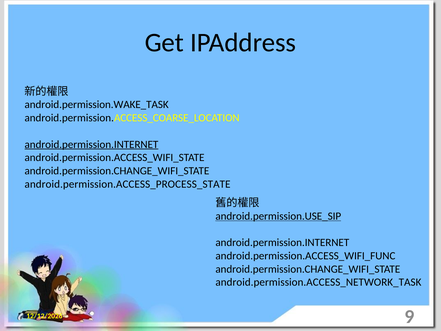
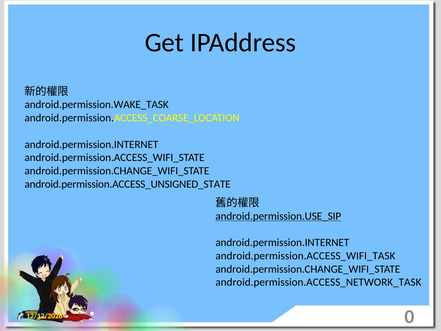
android.permission.INTERNET at (91, 144) underline: present -> none
android.permission.ACCESS_PROCESS_STATE: android.permission.ACCESS_PROCESS_STATE -> android.permission.ACCESS_UNSIGNED_STATE
android.permission.ACCESS_WIFI_FUNC: android.permission.ACCESS_WIFI_FUNC -> android.permission.ACCESS_WIFI_TASK
9: 9 -> 0
